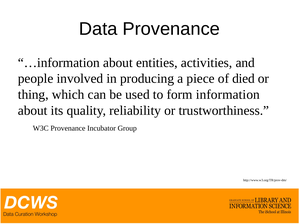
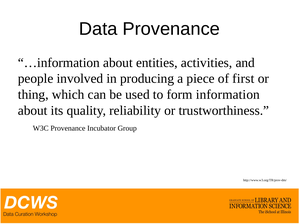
died: died -> first
